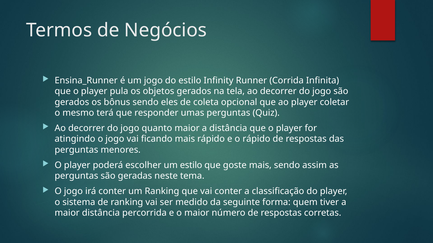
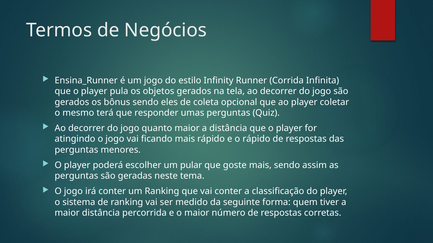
um estilo: estilo -> pular
